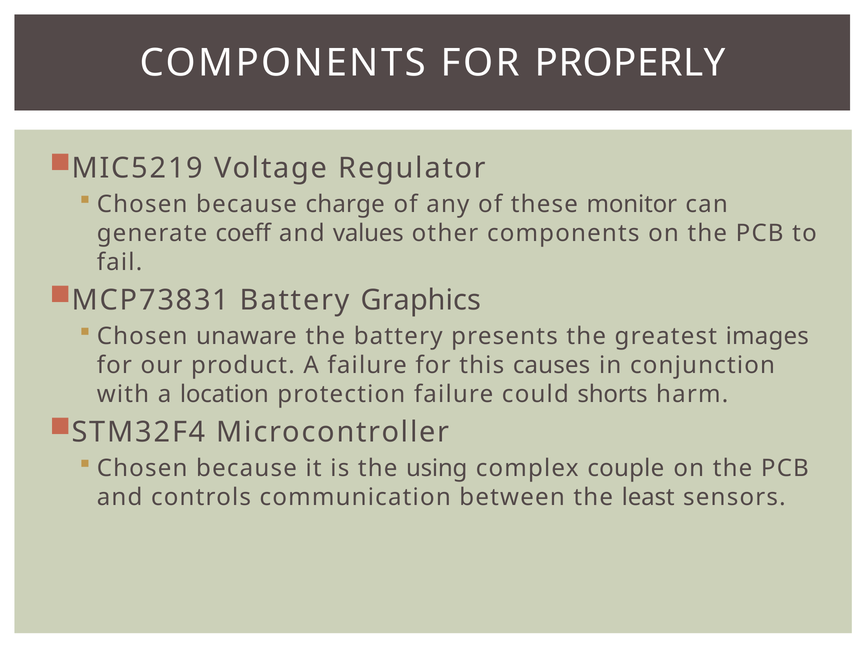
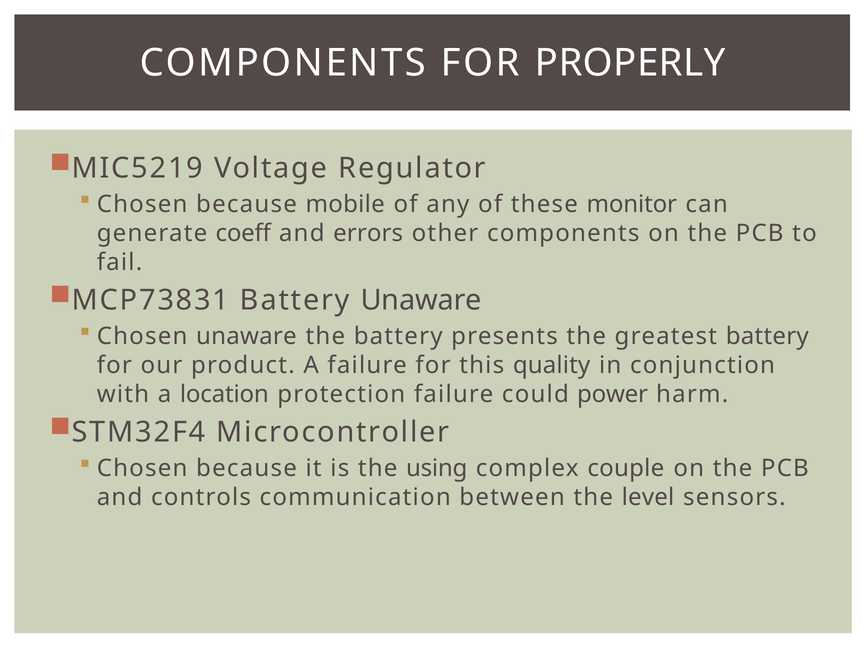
charge: charge -> mobile
values: values -> errors
Battery Graphics: Graphics -> Unaware
greatest images: images -> battery
causes: causes -> quality
shorts: shorts -> power
least: least -> level
